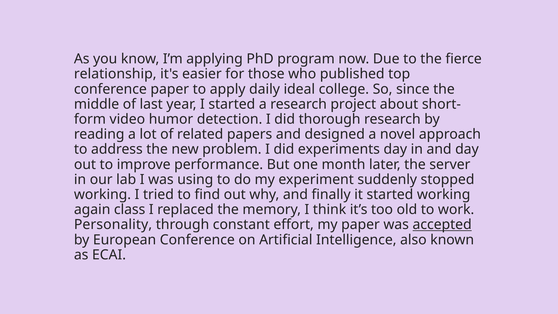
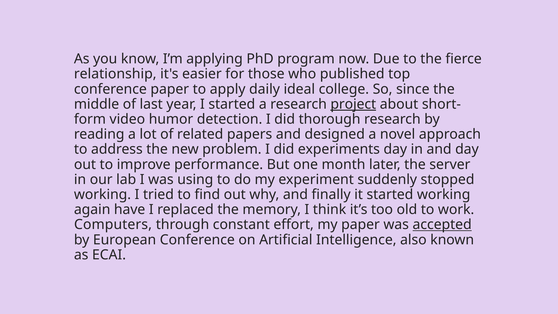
project underline: none -> present
class: class -> have
Personality: Personality -> Computers
